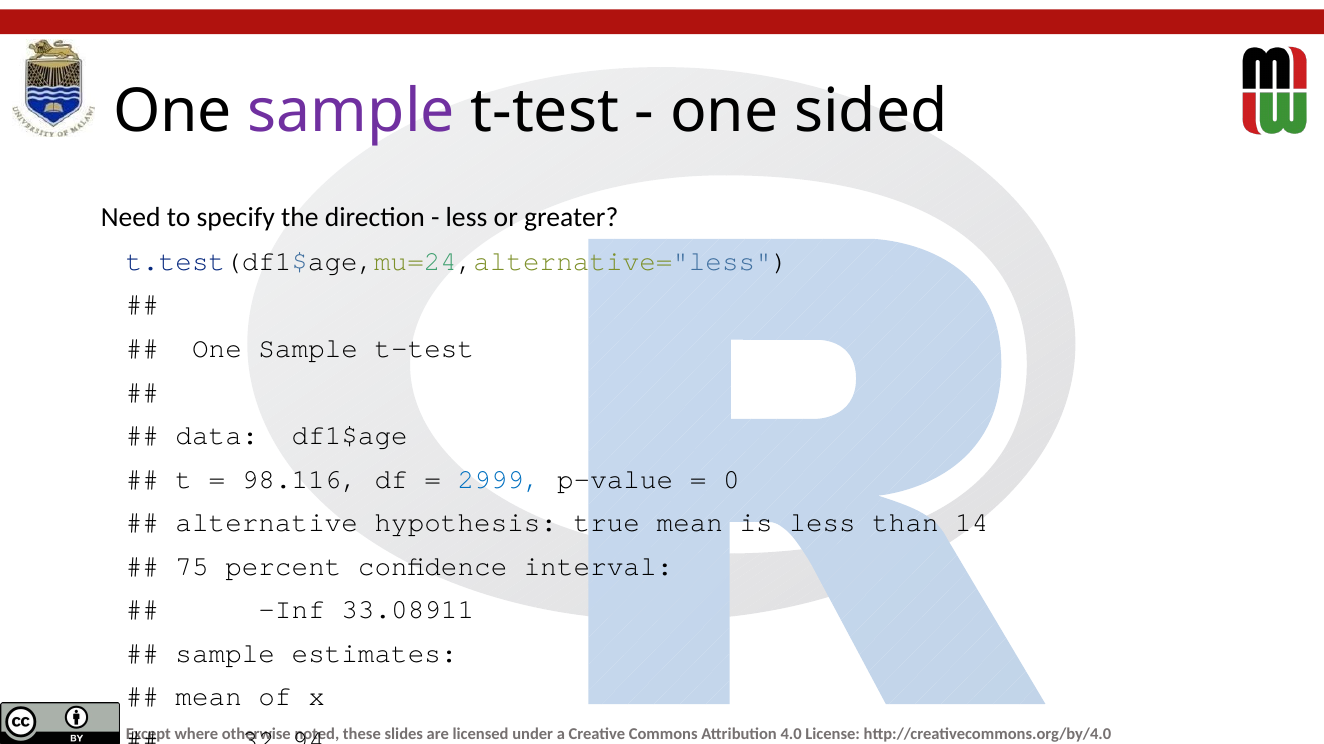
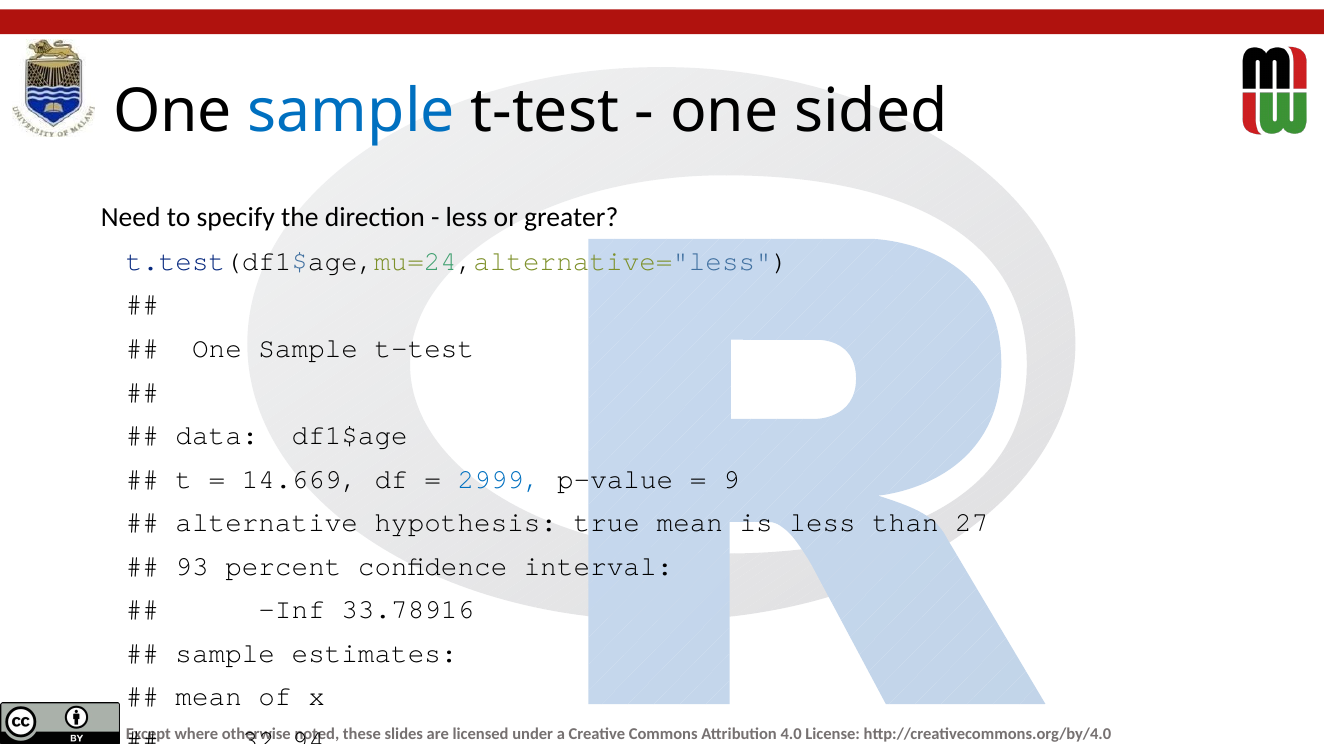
sample at (351, 111) colour: purple -> blue
98.116: 98.116 -> 14.669
0: 0 -> 9
14: 14 -> 27
75: 75 -> 93
33.08911: 33.08911 -> 33.78916
